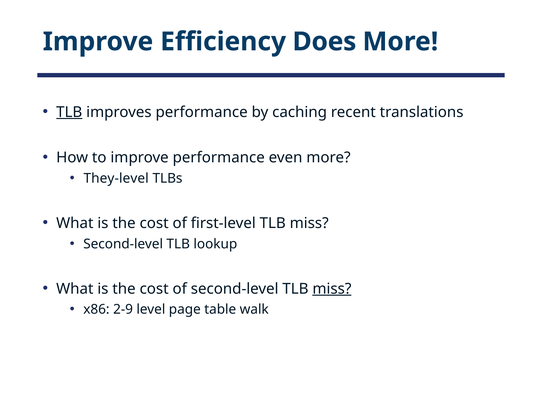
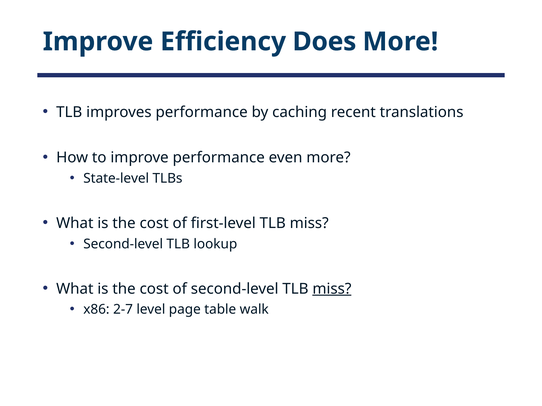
TLB at (69, 112) underline: present -> none
They-level: They-level -> State-level
2-9: 2-9 -> 2-7
